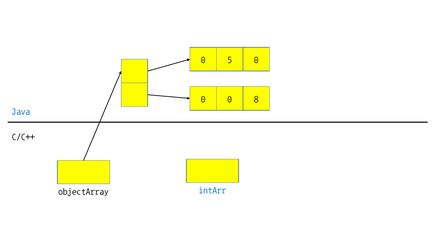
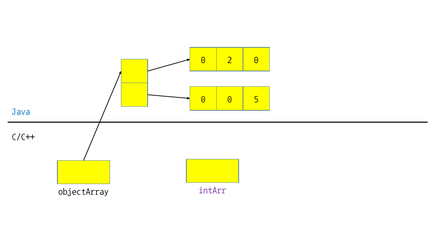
5: 5 -> 2
8: 8 -> 5
intArr colour: blue -> purple
